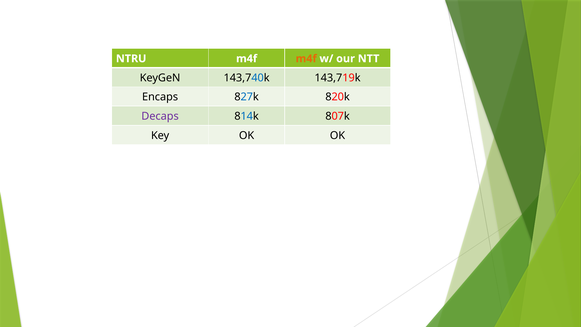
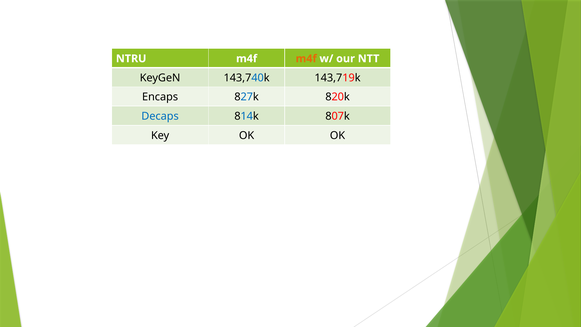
Decaps colour: purple -> blue
